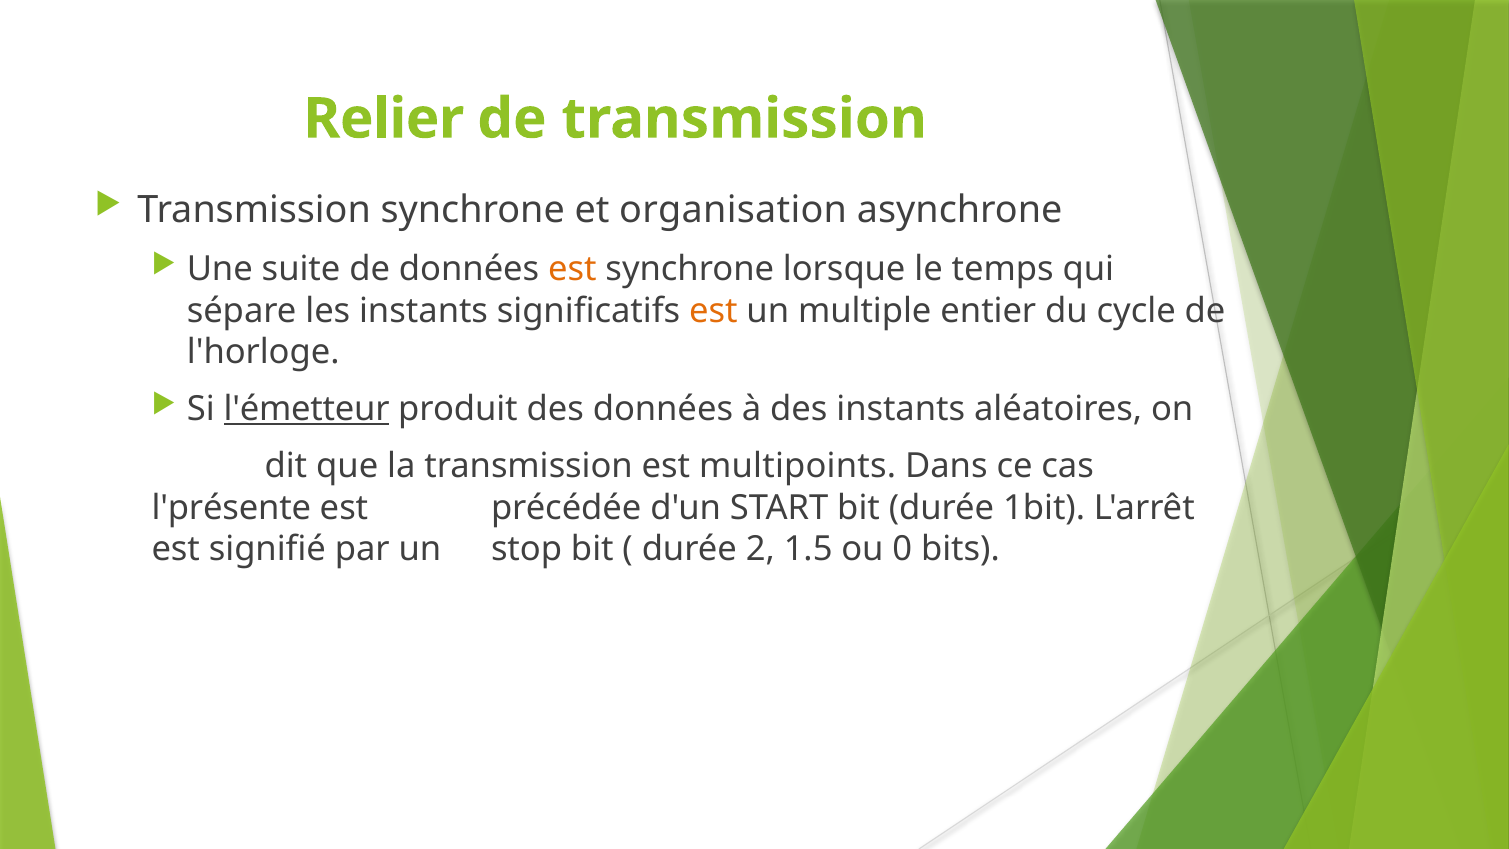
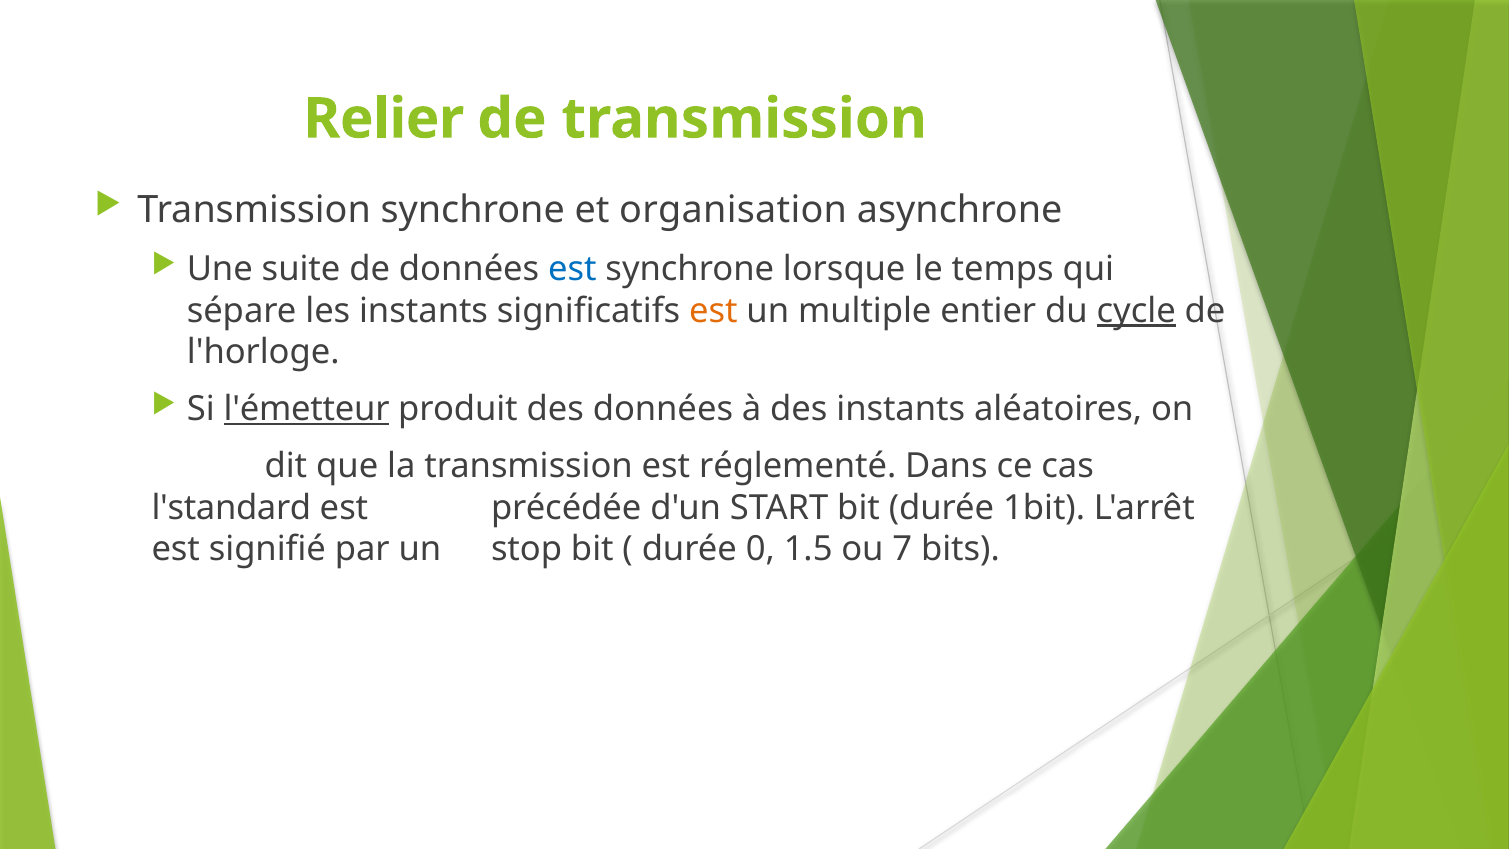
est at (572, 269) colour: orange -> blue
cycle underline: none -> present
multipoints: multipoints -> réglementé
l'présente: l'présente -> l'standard
2: 2 -> 0
0: 0 -> 7
